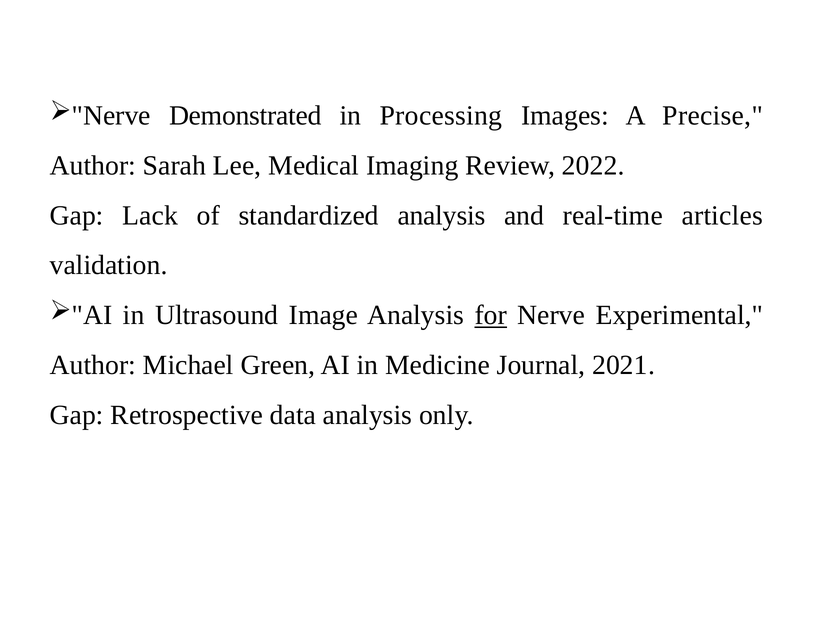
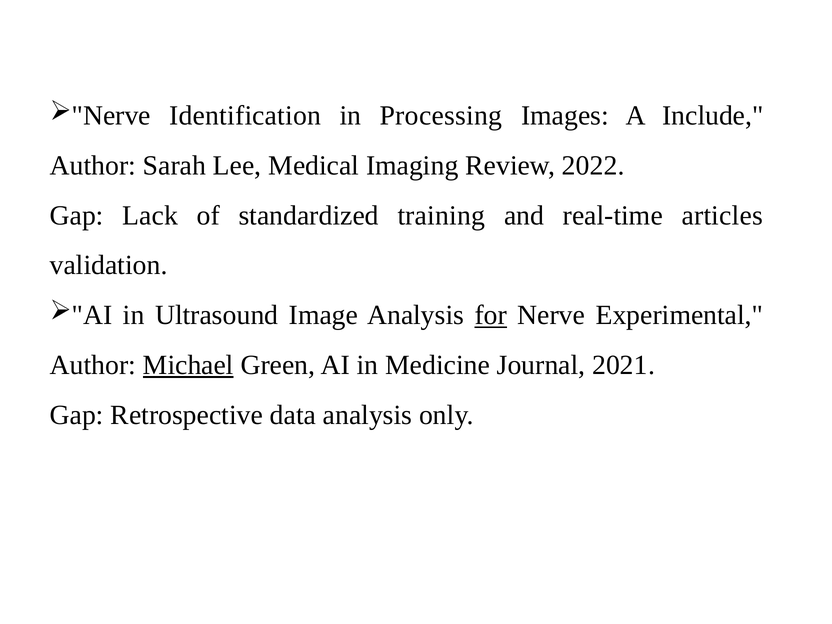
Demonstrated: Demonstrated -> Identification
Precise: Precise -> Include
standardized analysis: analysis -> training
Michael underline: none -> present
